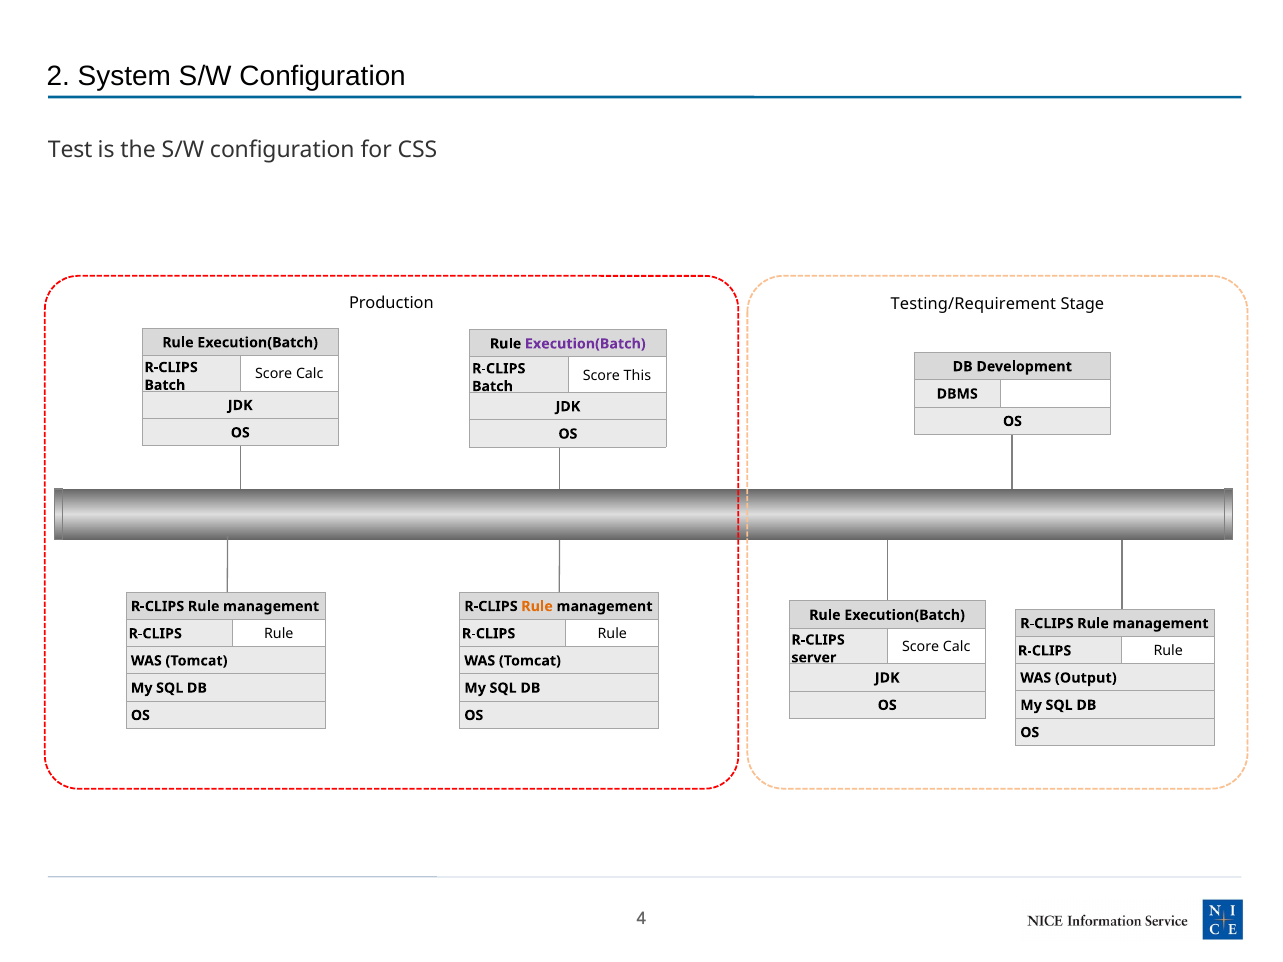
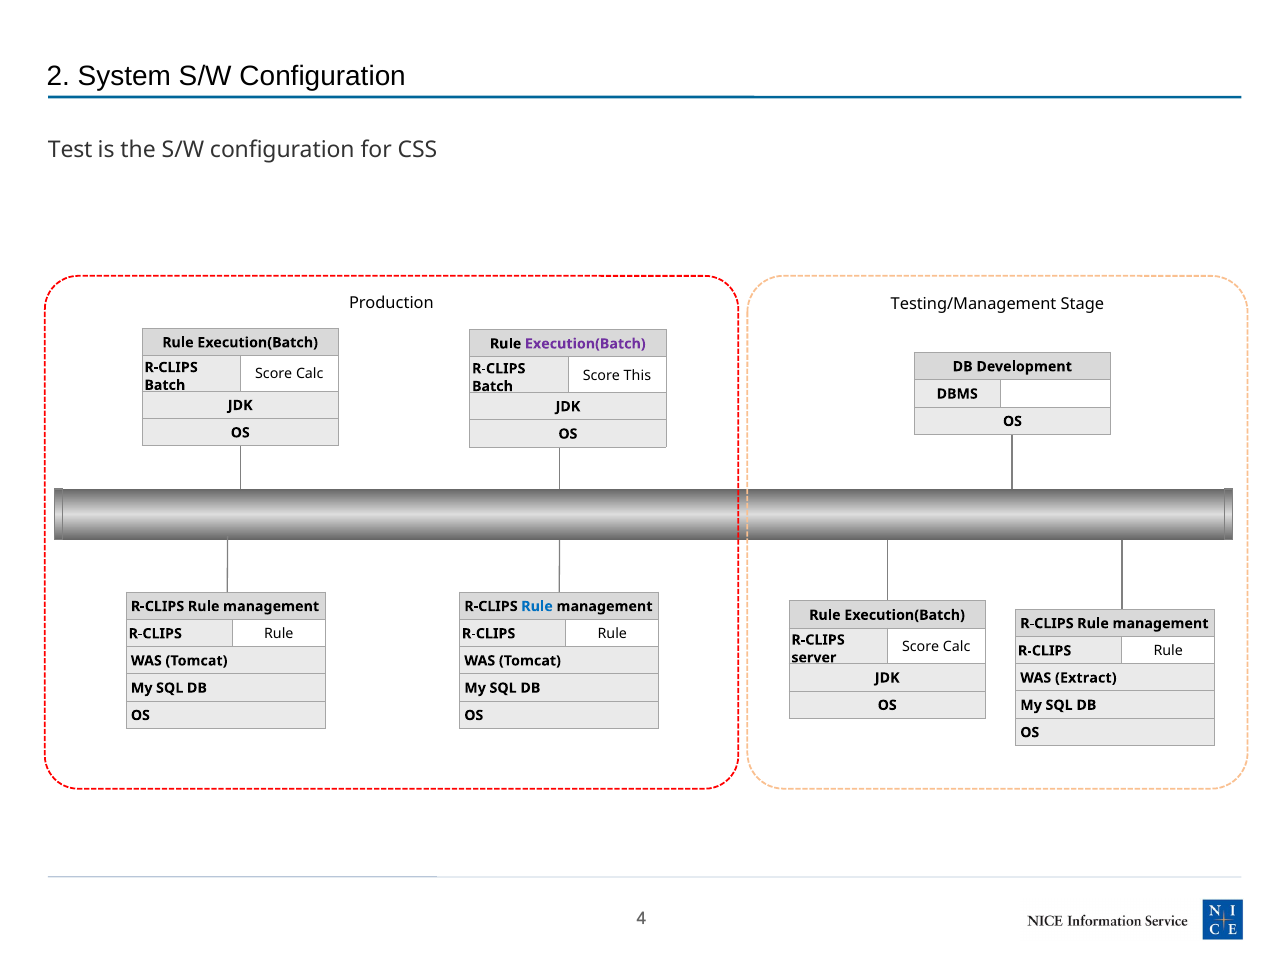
Testing/Requirement: Testing/Requirement -> Testing/Management
Rule at (537, 607) colour: orange -> blue
Output: Output -> Extract
